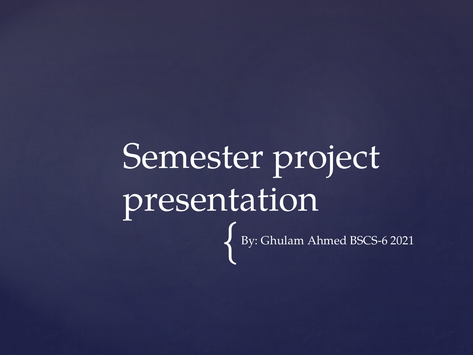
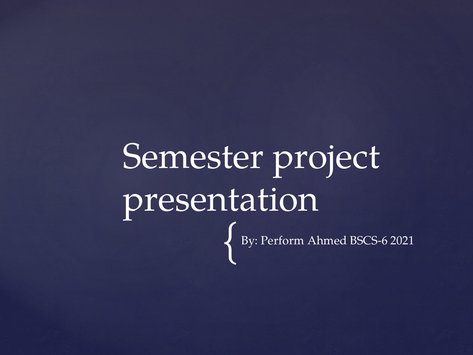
Ghulam: Ghulam -> Perform
